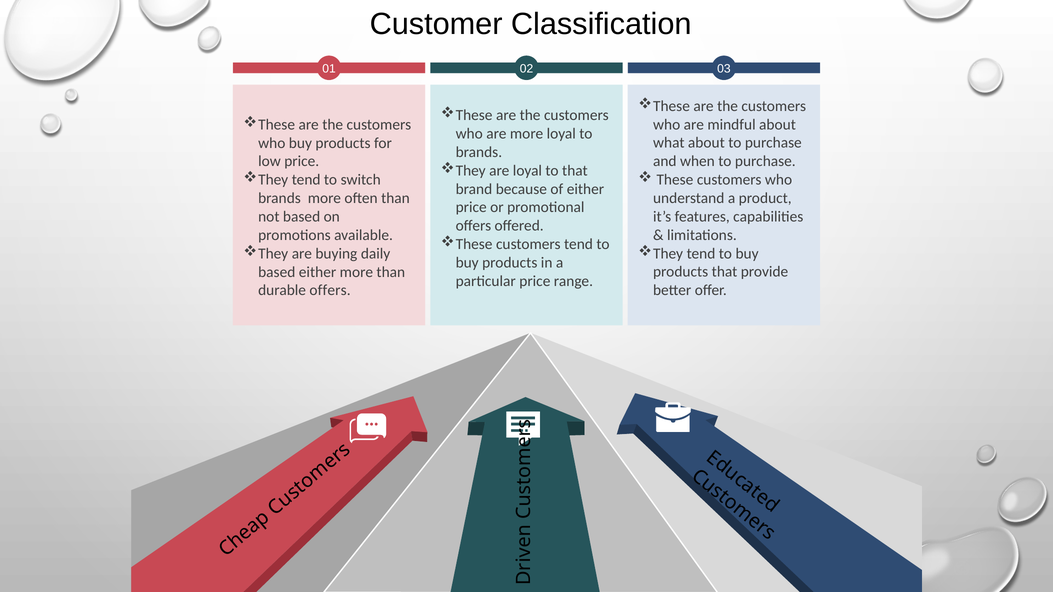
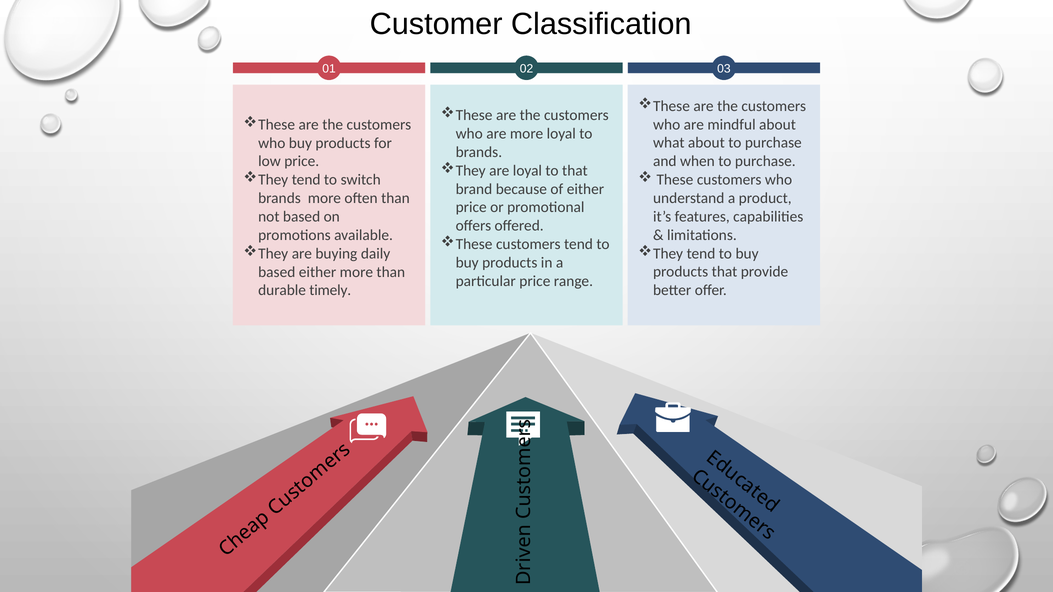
durable offers: offers -> timely
